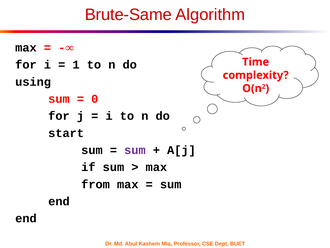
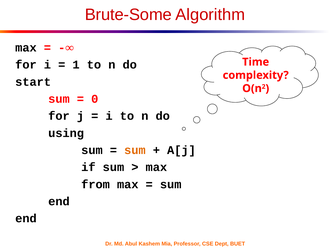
Brute-Same: Brute-Same -> Brute-Some
using: using -> start
start: start -> using
sum at (135, 150) colour: purple -> orange
